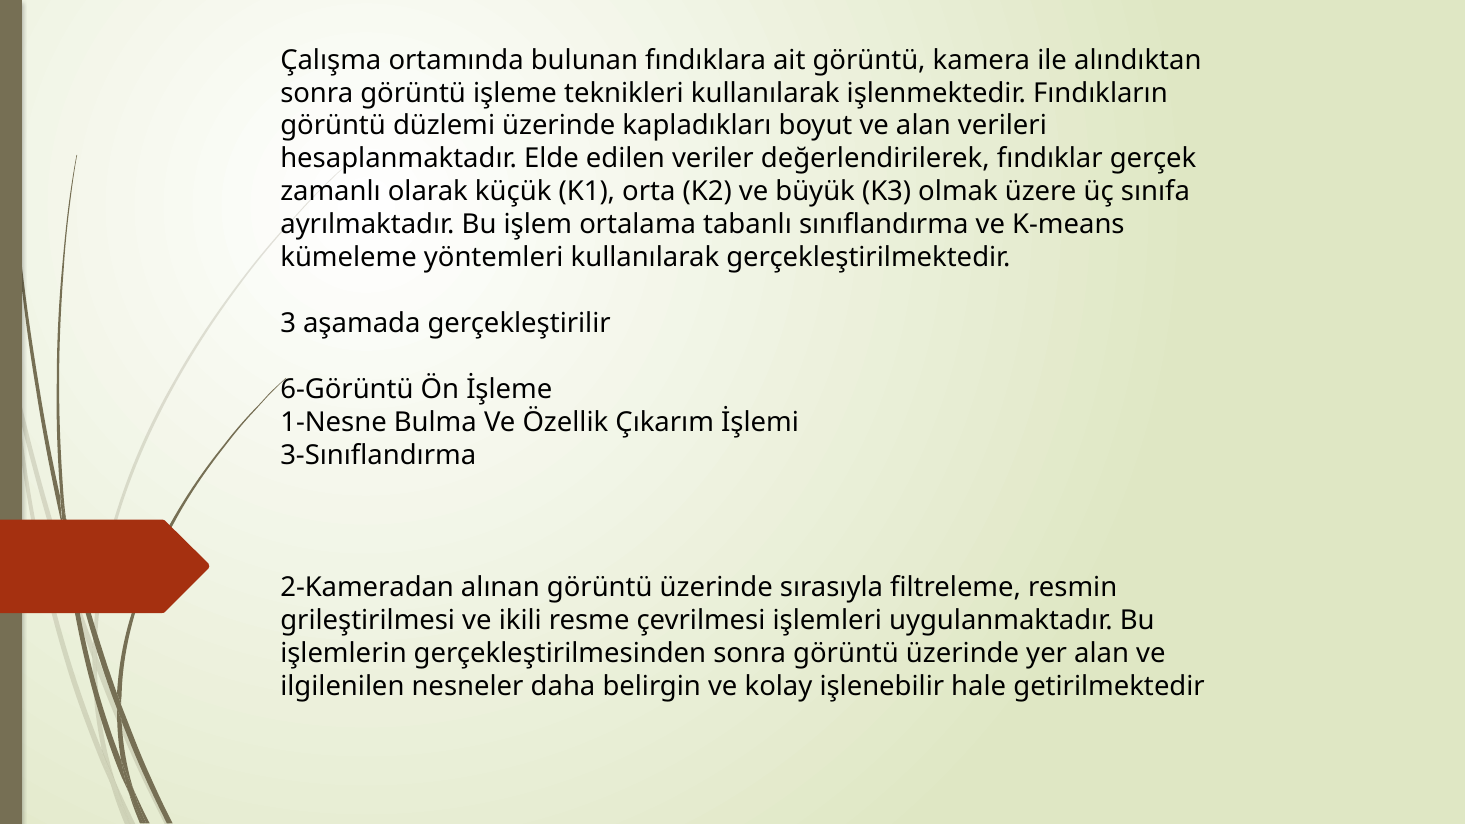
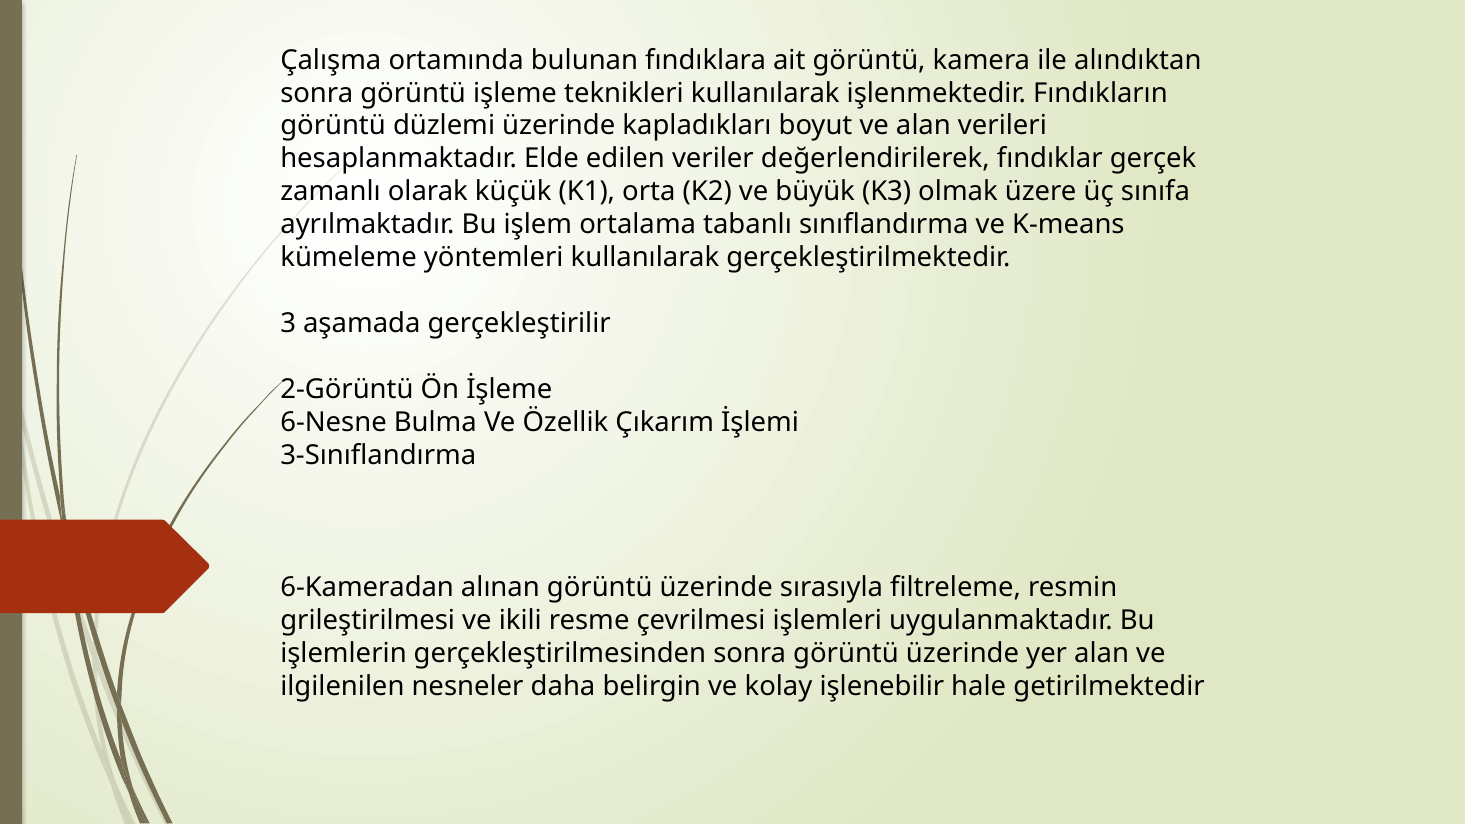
6-Görüntü: 6-Görüntü -> 2-Görüntü
1-Nesne: 1-Nesne -> 6-Nesne
2-Kameradan: 2-Kameradan -> 6-Kameradan
